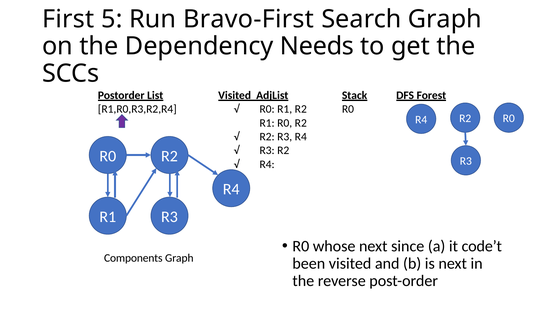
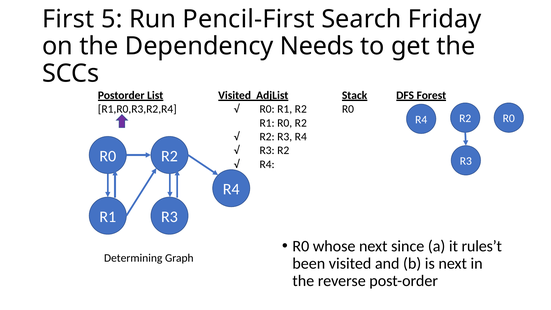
Bravo-First: Bravo-First -> Pencil-First
Search Graph: Graph -> Friday
code’t: code’t -> rules’t
Components: Components -> Determining
